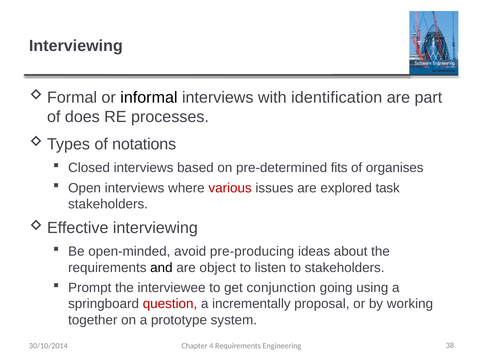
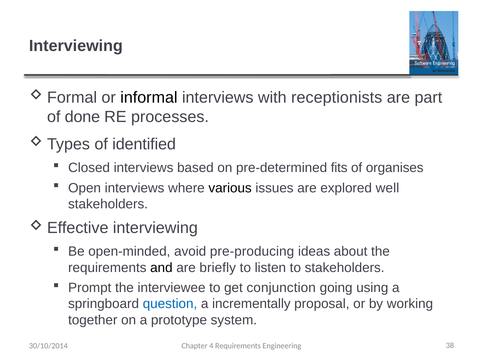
identification: identification -> receptionists
does: does -> done
notations: notations -> identified
various colour: red -> black
task: task -> well
object: object -> briefly
question colour: red -> blue
